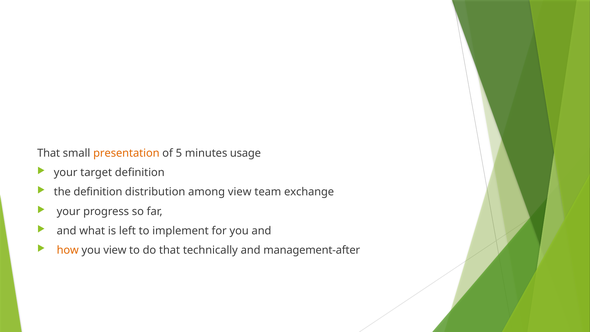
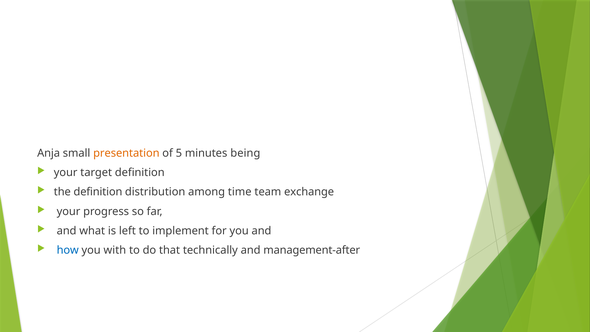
That at (49, 153): That -> Anja
usage: usage -> being
among view: view -> time
how colour: orange -> blue
you view: view -> with
